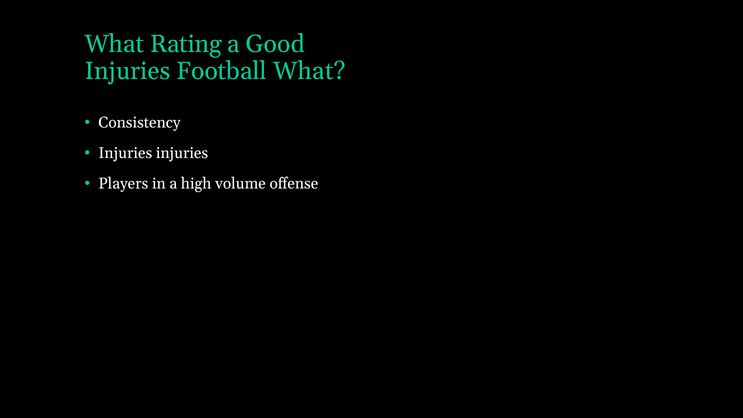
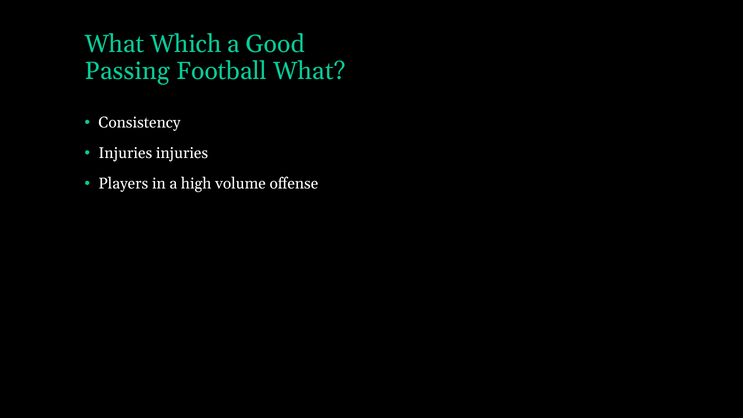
Rating: Rating -> Which
Injuries at (127, 71): Injuries -> Passing
